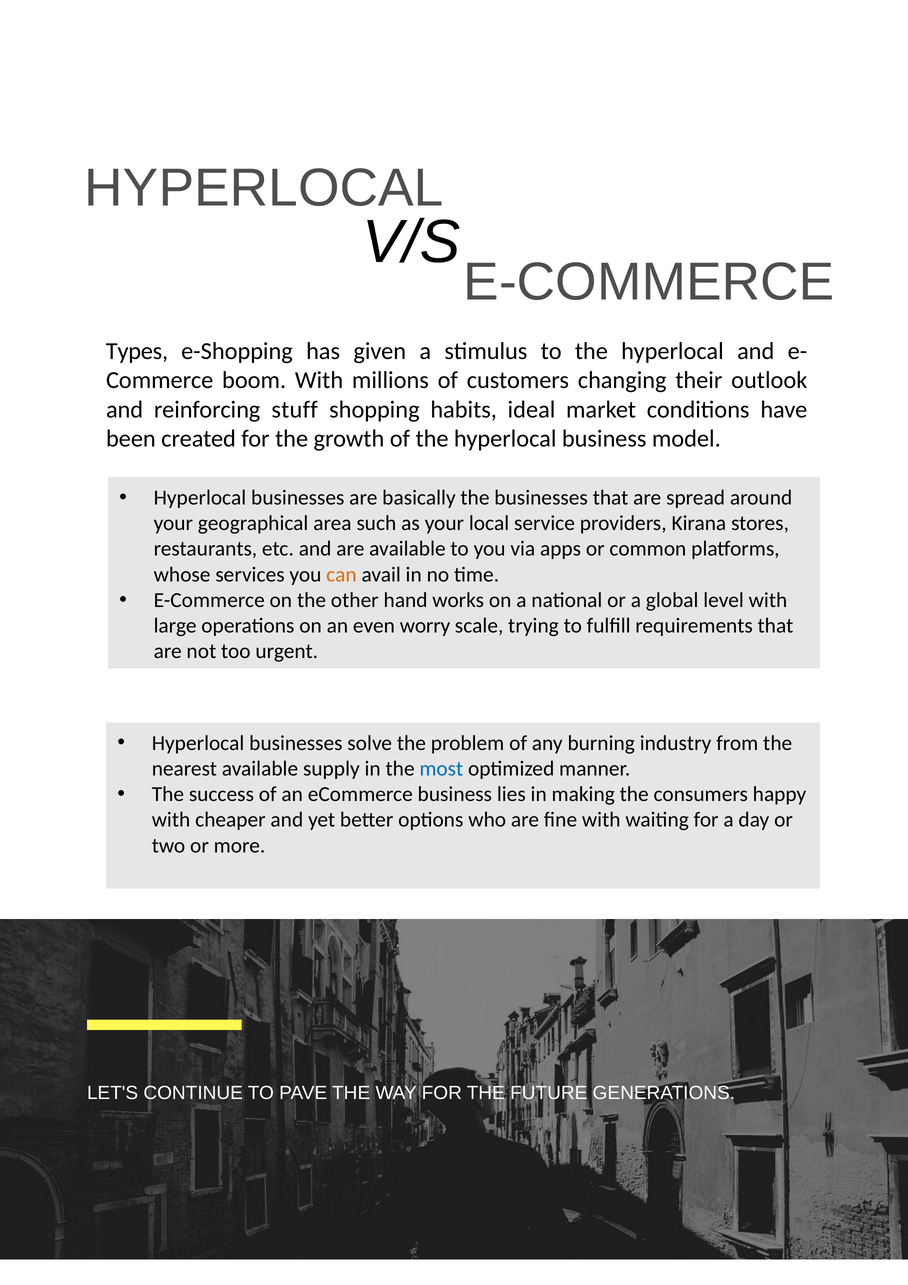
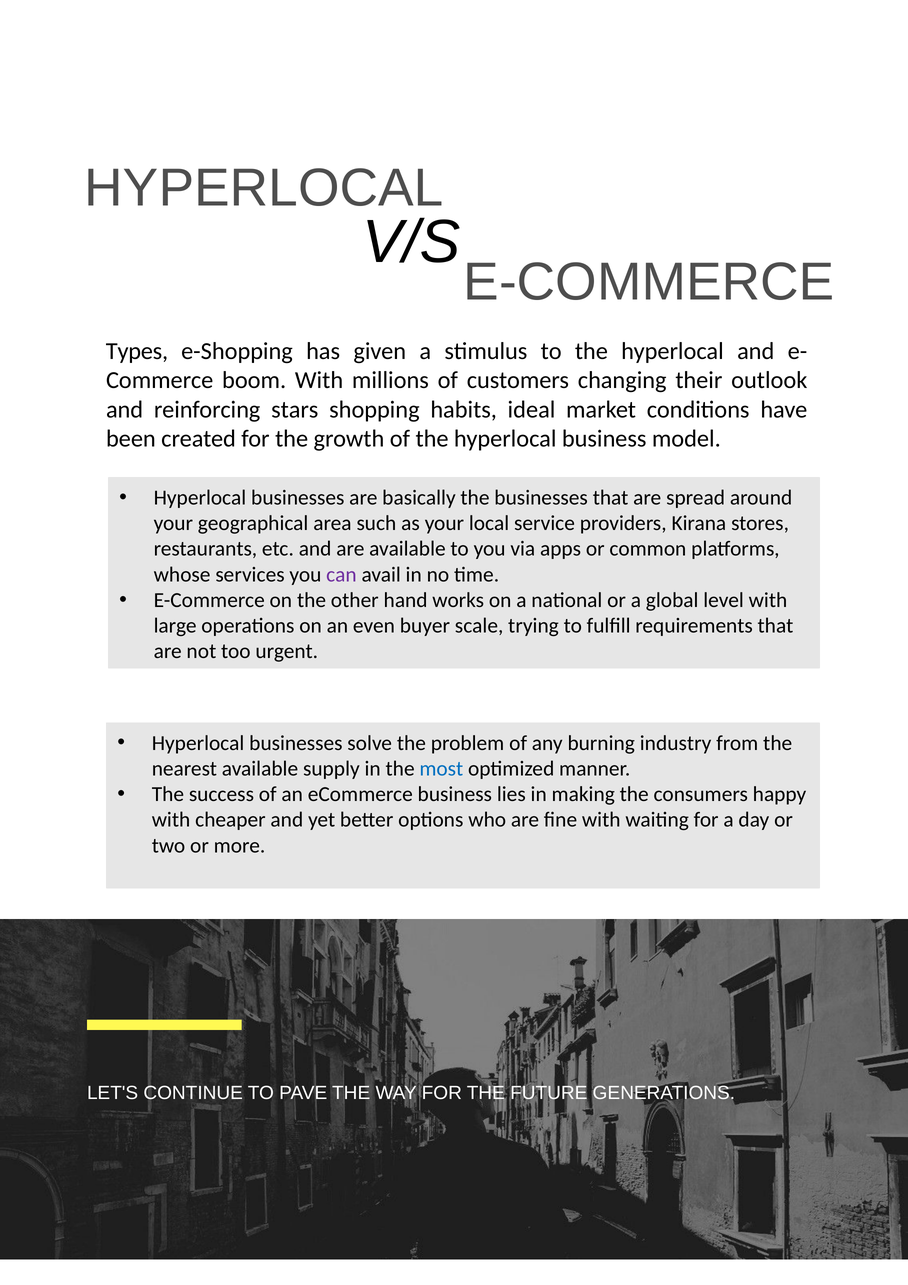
stuff: stuff -> stars
can colour: orange -> purple
worry: worry -> buyer
